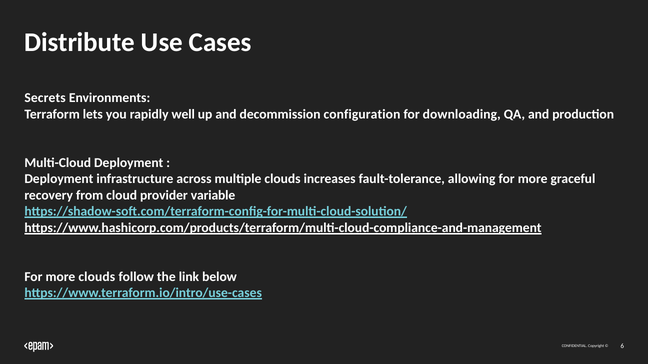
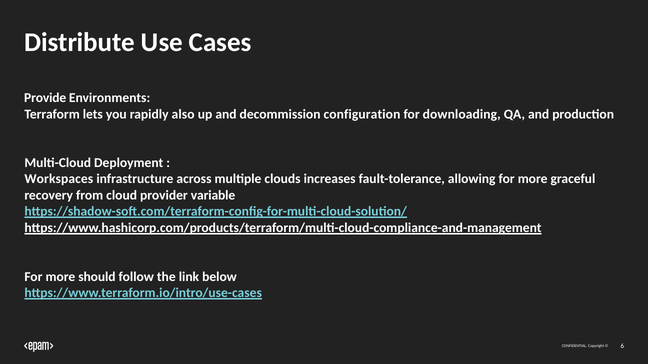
Secrets: Secrets -> Provide
well: well -> also
Deployment at (59, 179): Deployment -> Workspaces
more clouds: clouds -> should
